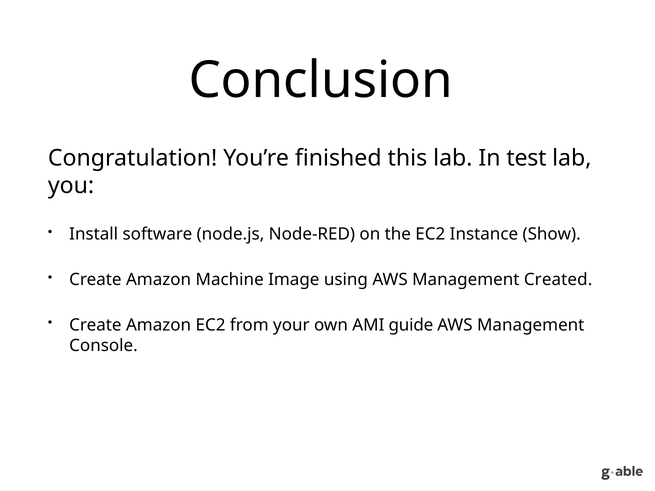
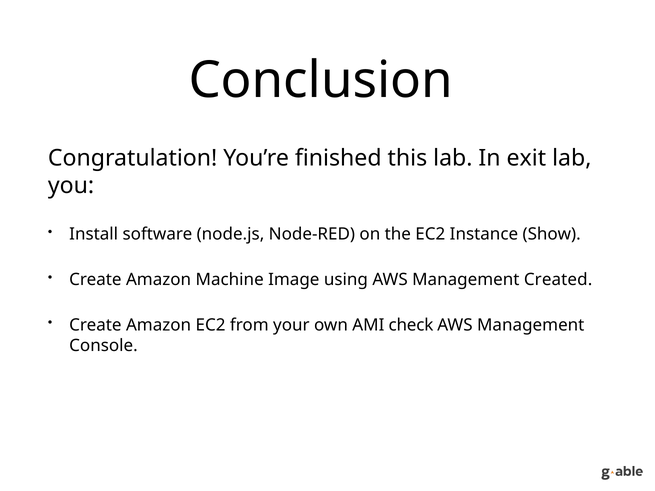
test: test -> exit
guide: guide -> check
